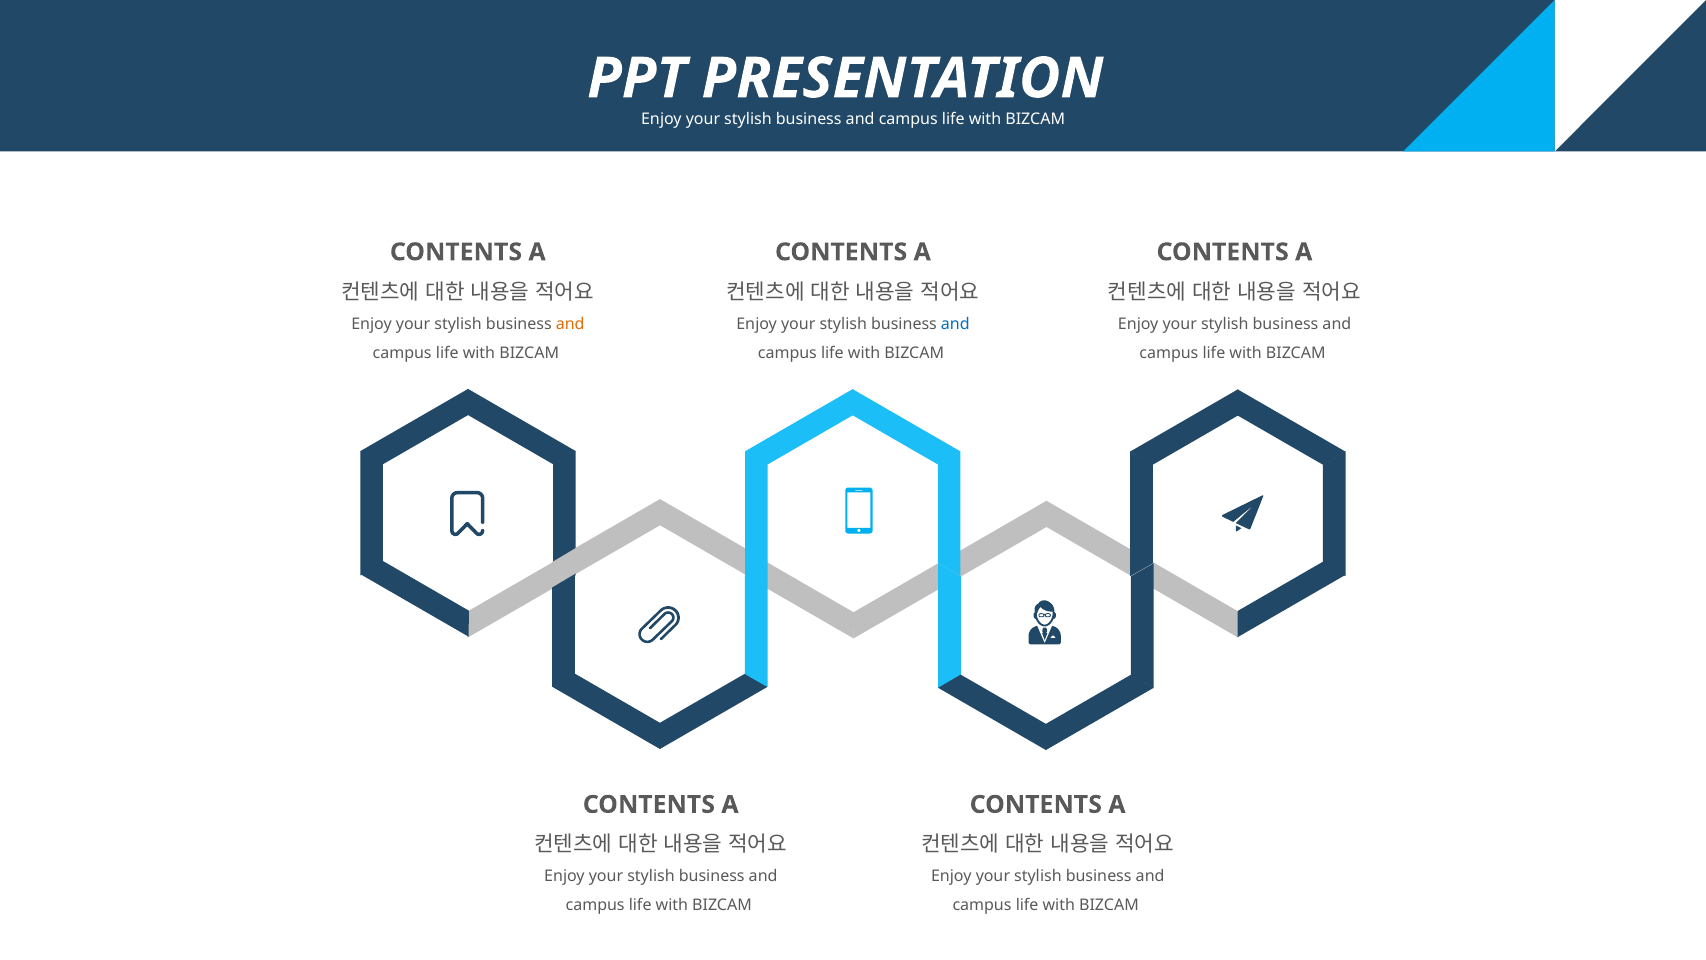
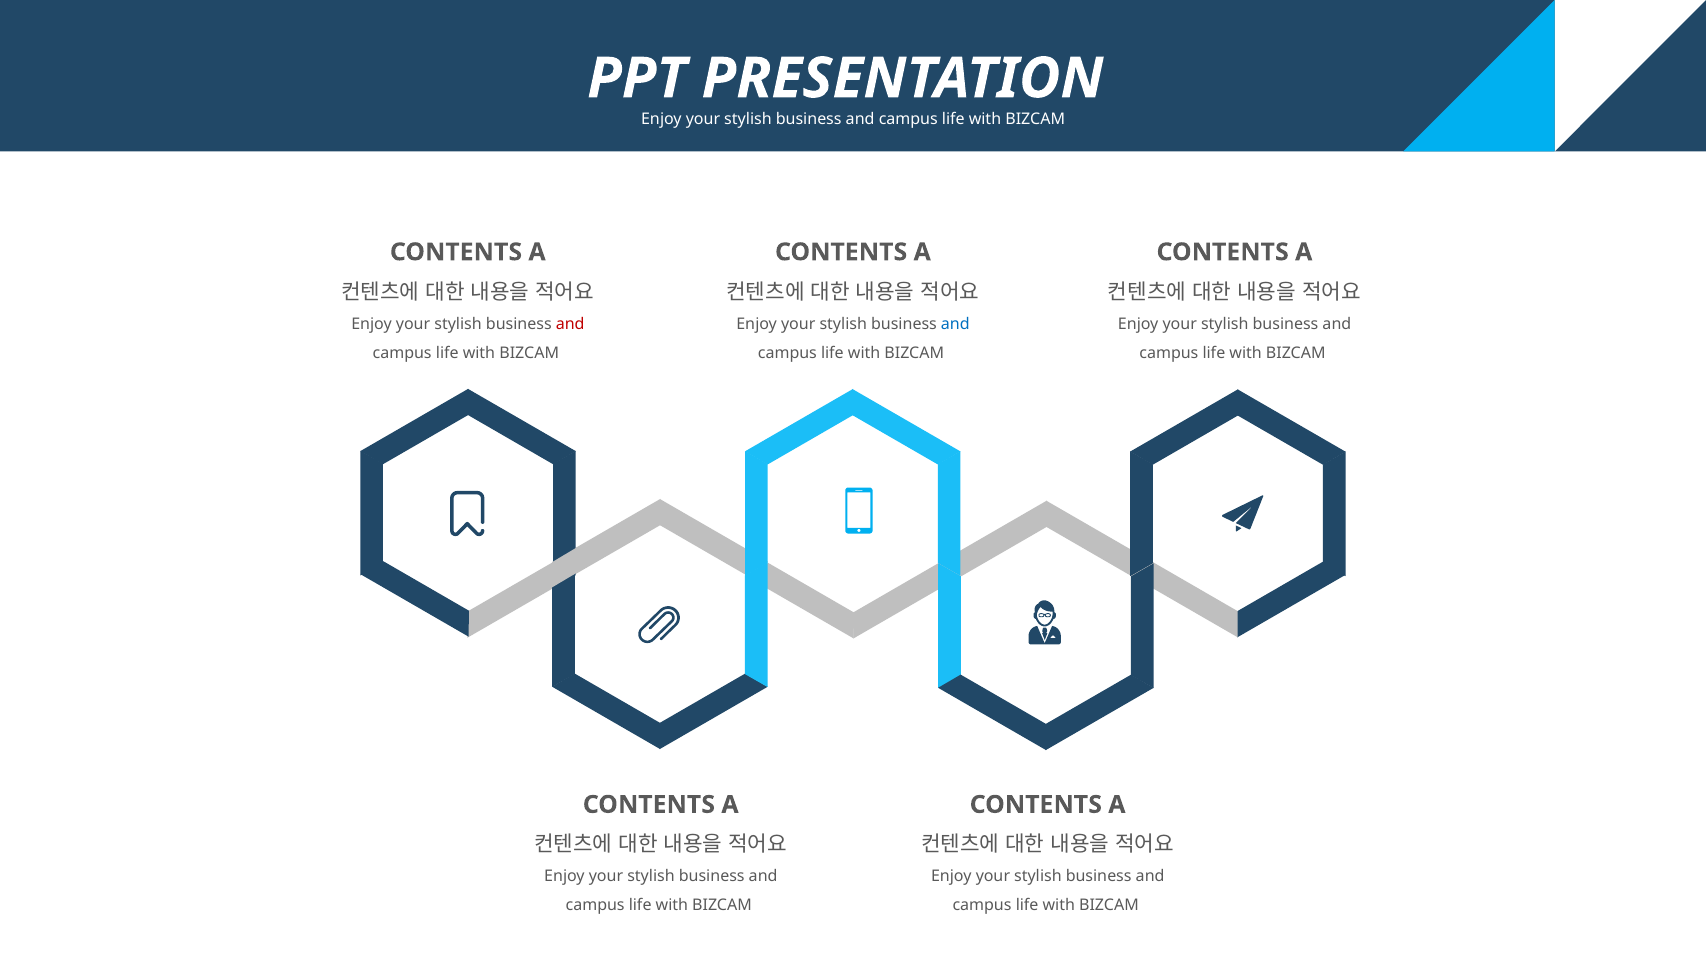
and at (570, 324) colour: orange -> red
